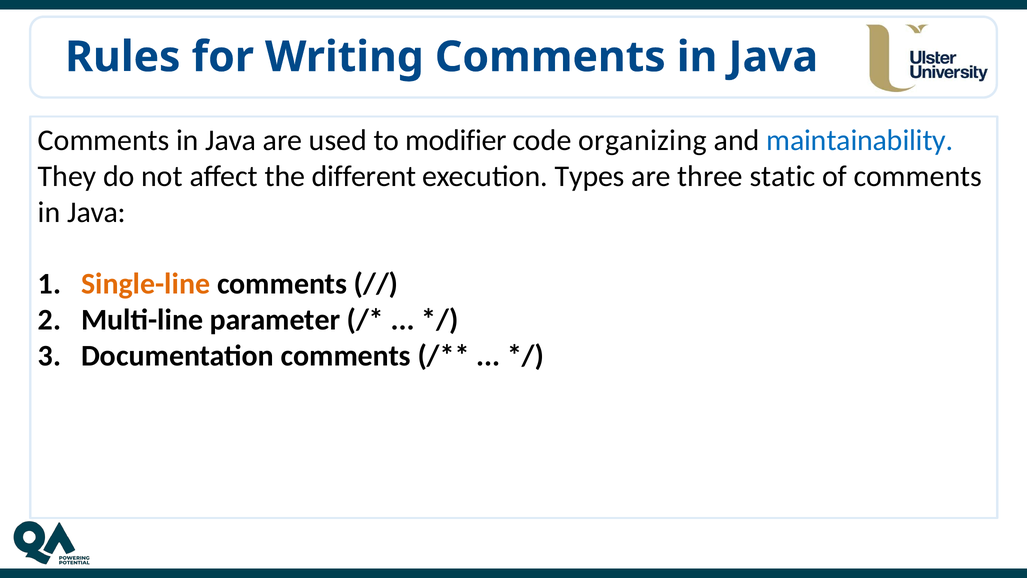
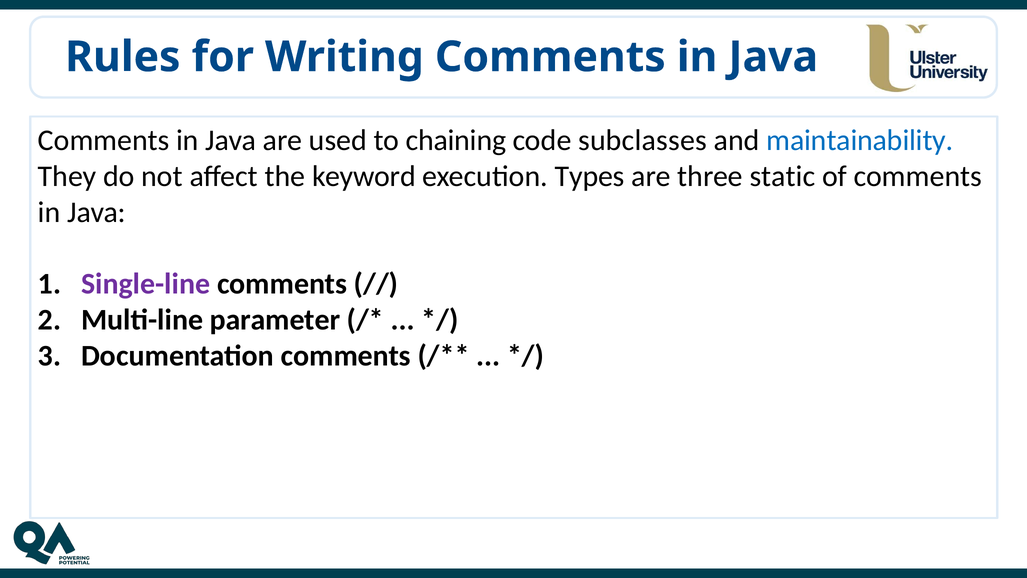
modifier: modifier -> chaining
organizing: organizing -> subclasses
different: different -> keyword
Single-line colour: orange -> purple
